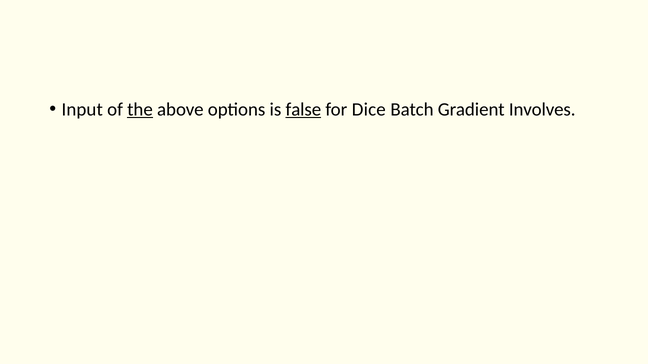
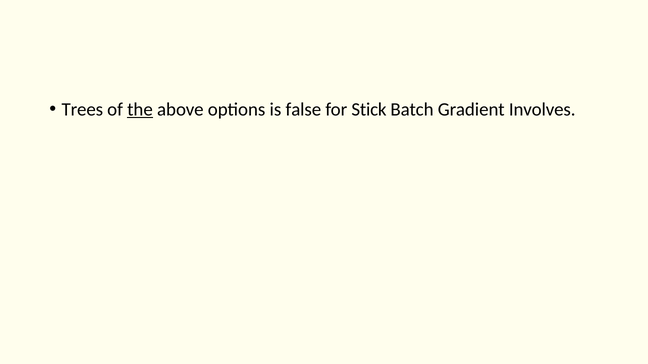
Input: Input -> Trees
false underline: present -> none
Dice: Dice -> Stick
